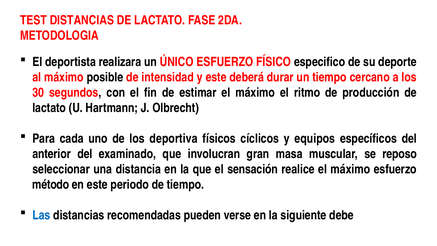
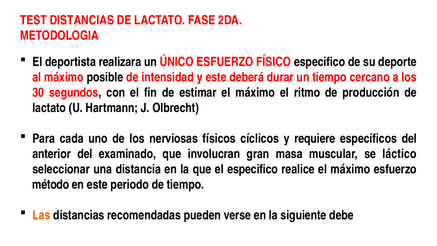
deportiva: deportiva -> nerviosas
equipos: equipos -> requiere
reposo: reposo -> láctico
el sensación: sensación -> especifico
Las colour: blue -> orange
